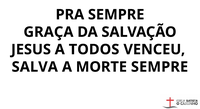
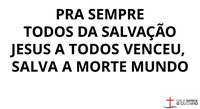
GRAÇA at (48, 32): GRAÇA -> TODOS
MORTE SEMPRE: SEMPRE -> MUNDO
